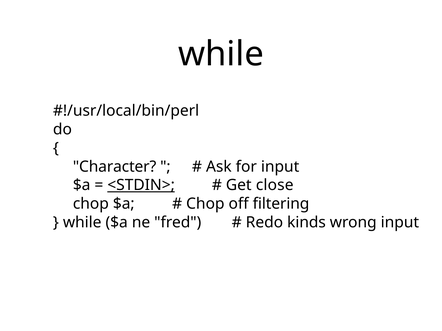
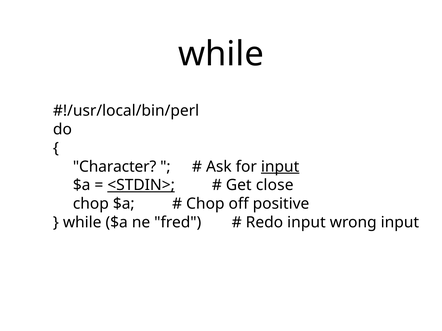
input at (280, 167) underline: none -> present
filtering: filtering -> positive
Redo kinds: kinds -> input
